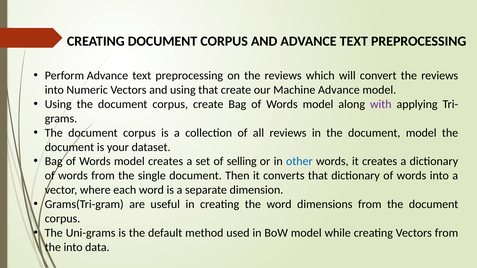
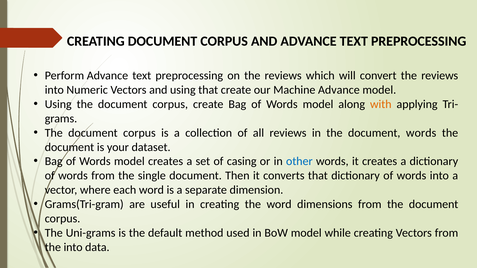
with colour: purple -> orange
document model: model -> words
selling: selling -> casing
